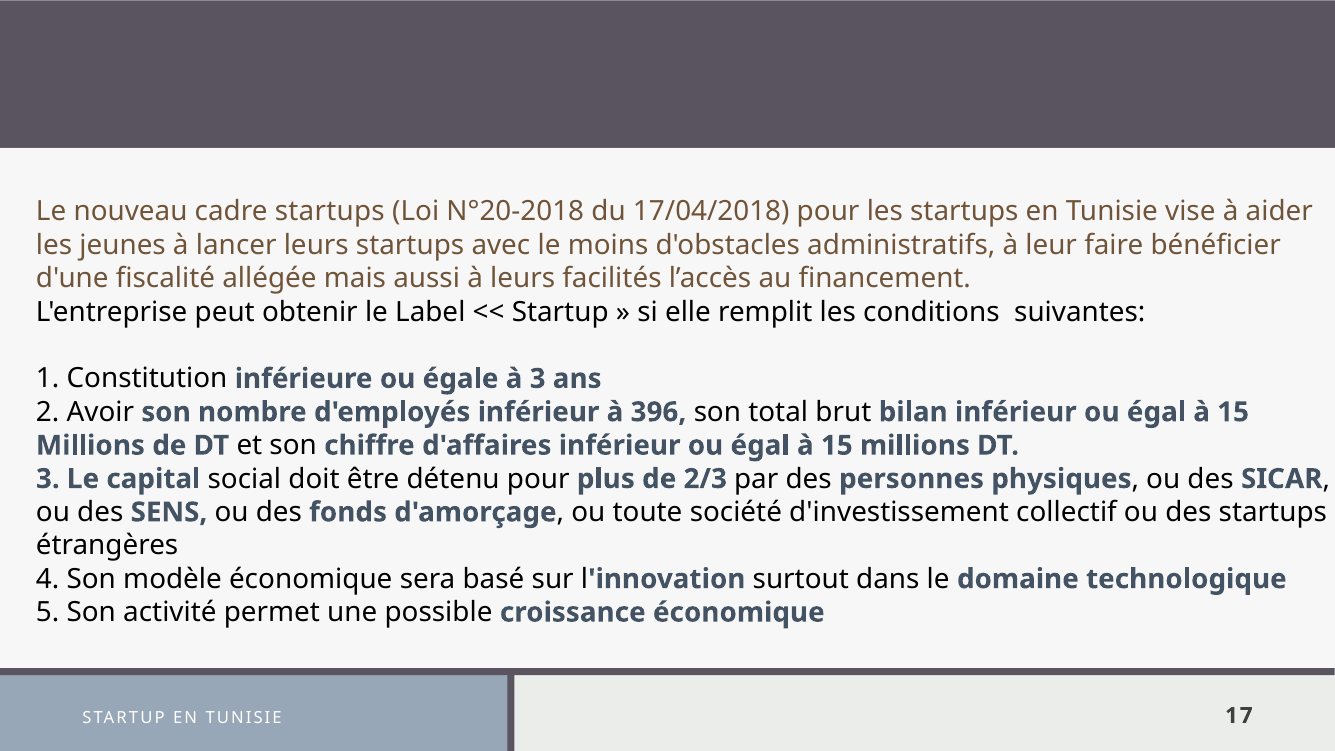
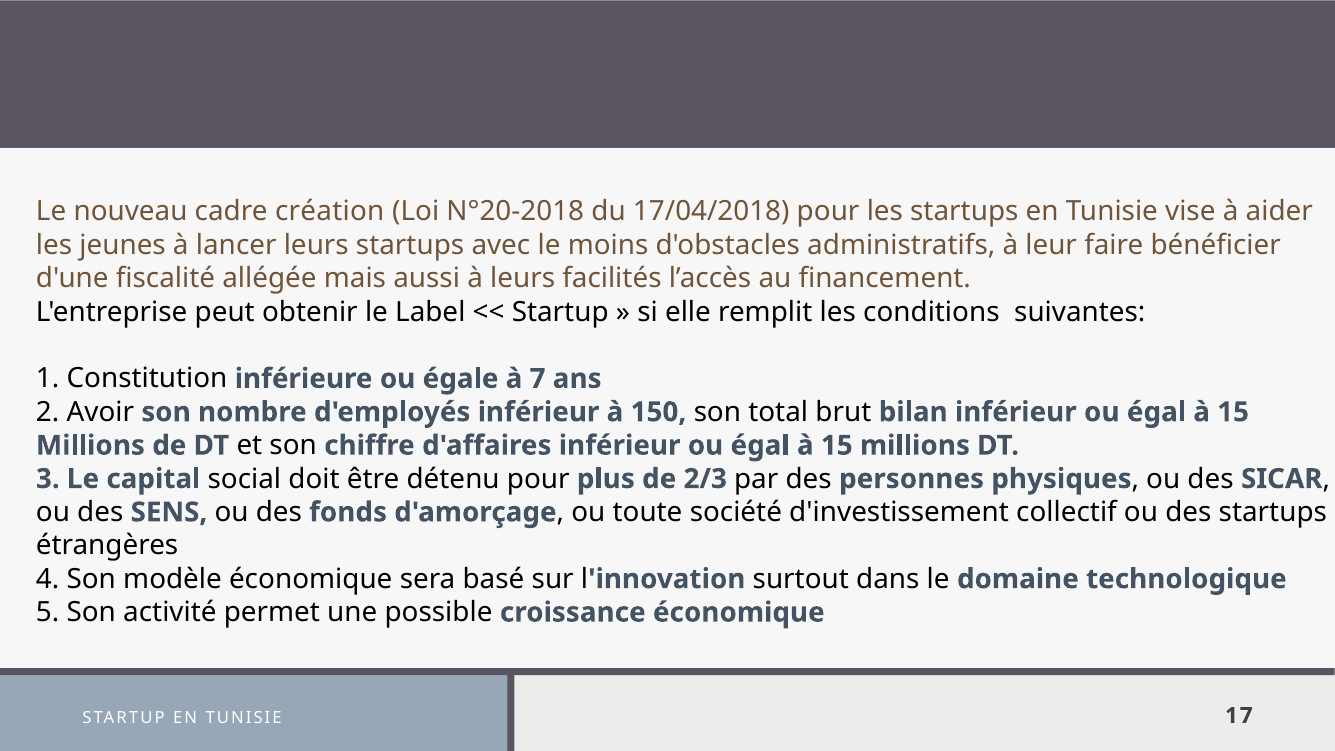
cadre startups: startups -> création
à 3: 3 -> 7
396: 396 -> 150
